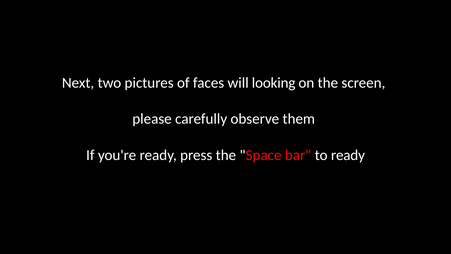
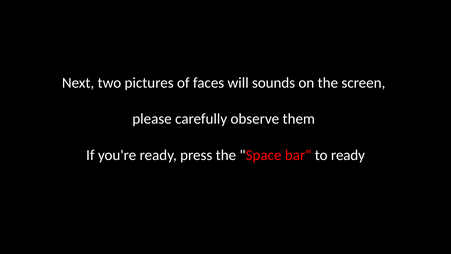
looking: looking -> sounds
